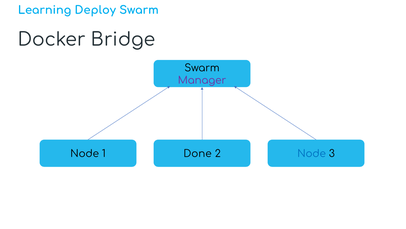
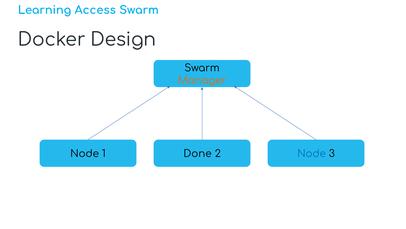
Deploy: Deploy -> Access
Bridge: Bridge -> Design
Manager colour: purple -> orange
